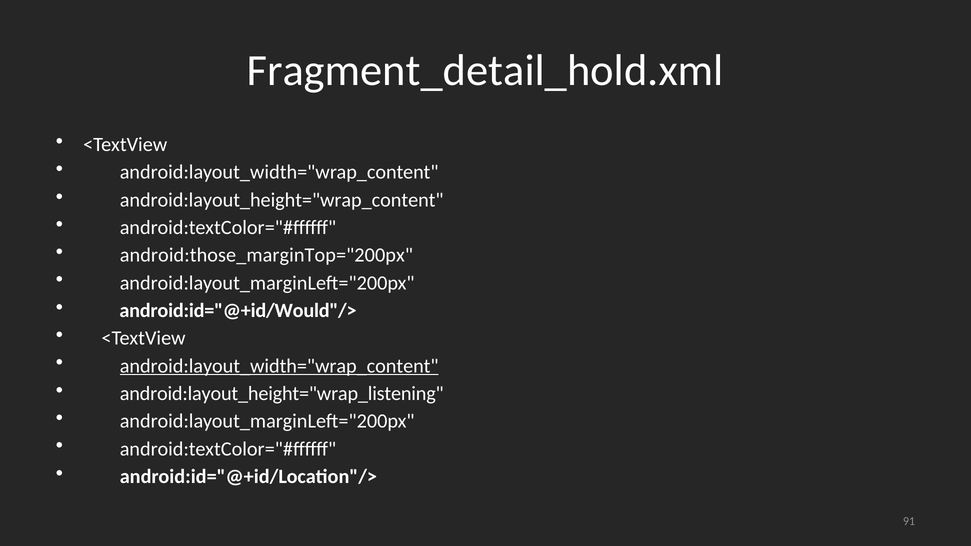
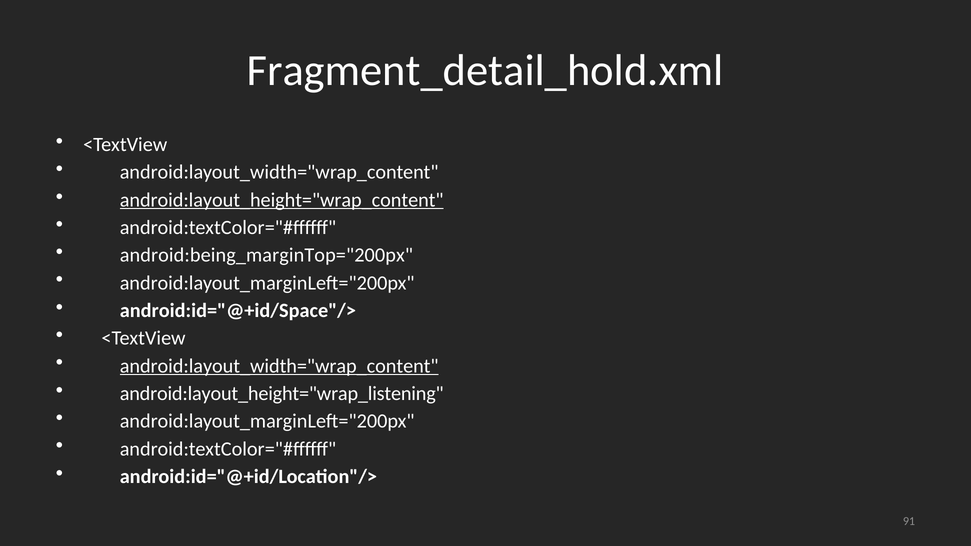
android:layout_height="wrap_content underline: none -> present
android:those_marginTop="200px: android:those_marginTop="200px -> android:being_marginTop="200px
android:id="@+id/Would"/>: android:id="@+id/Would"/> -> android:id="@+id/Space"/>
